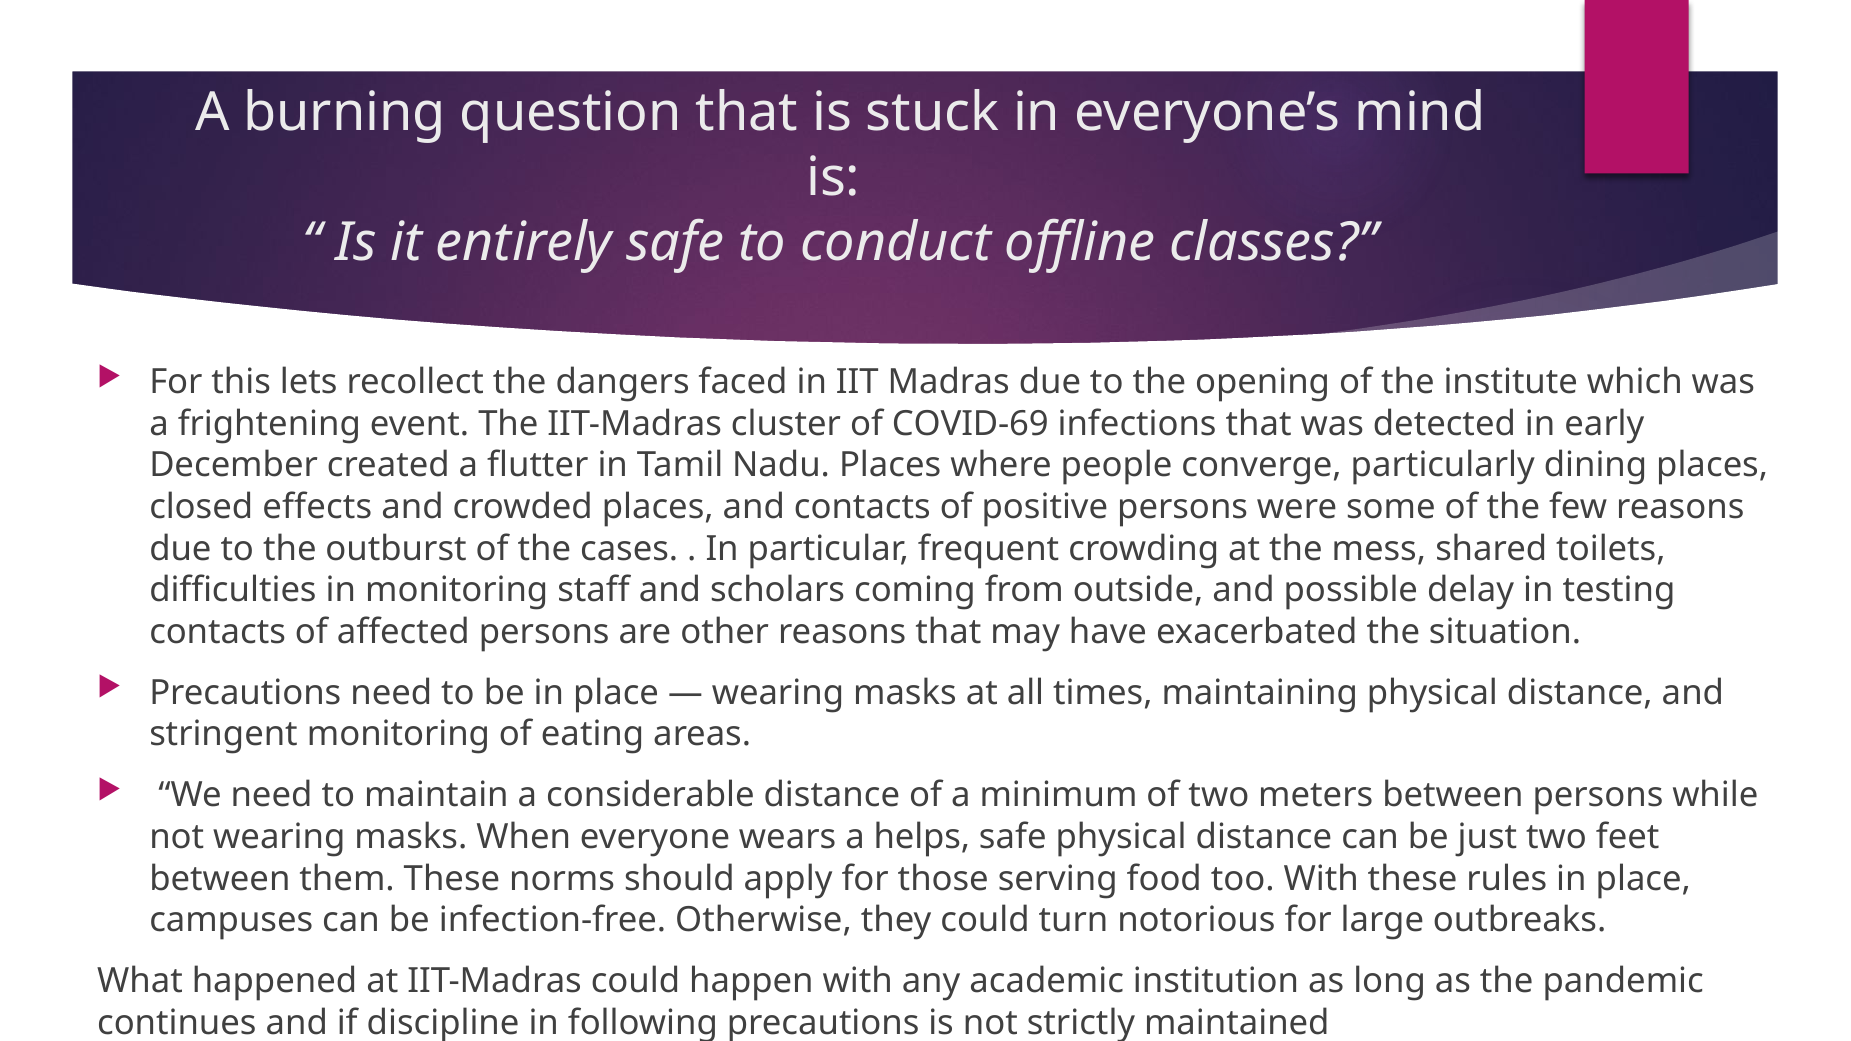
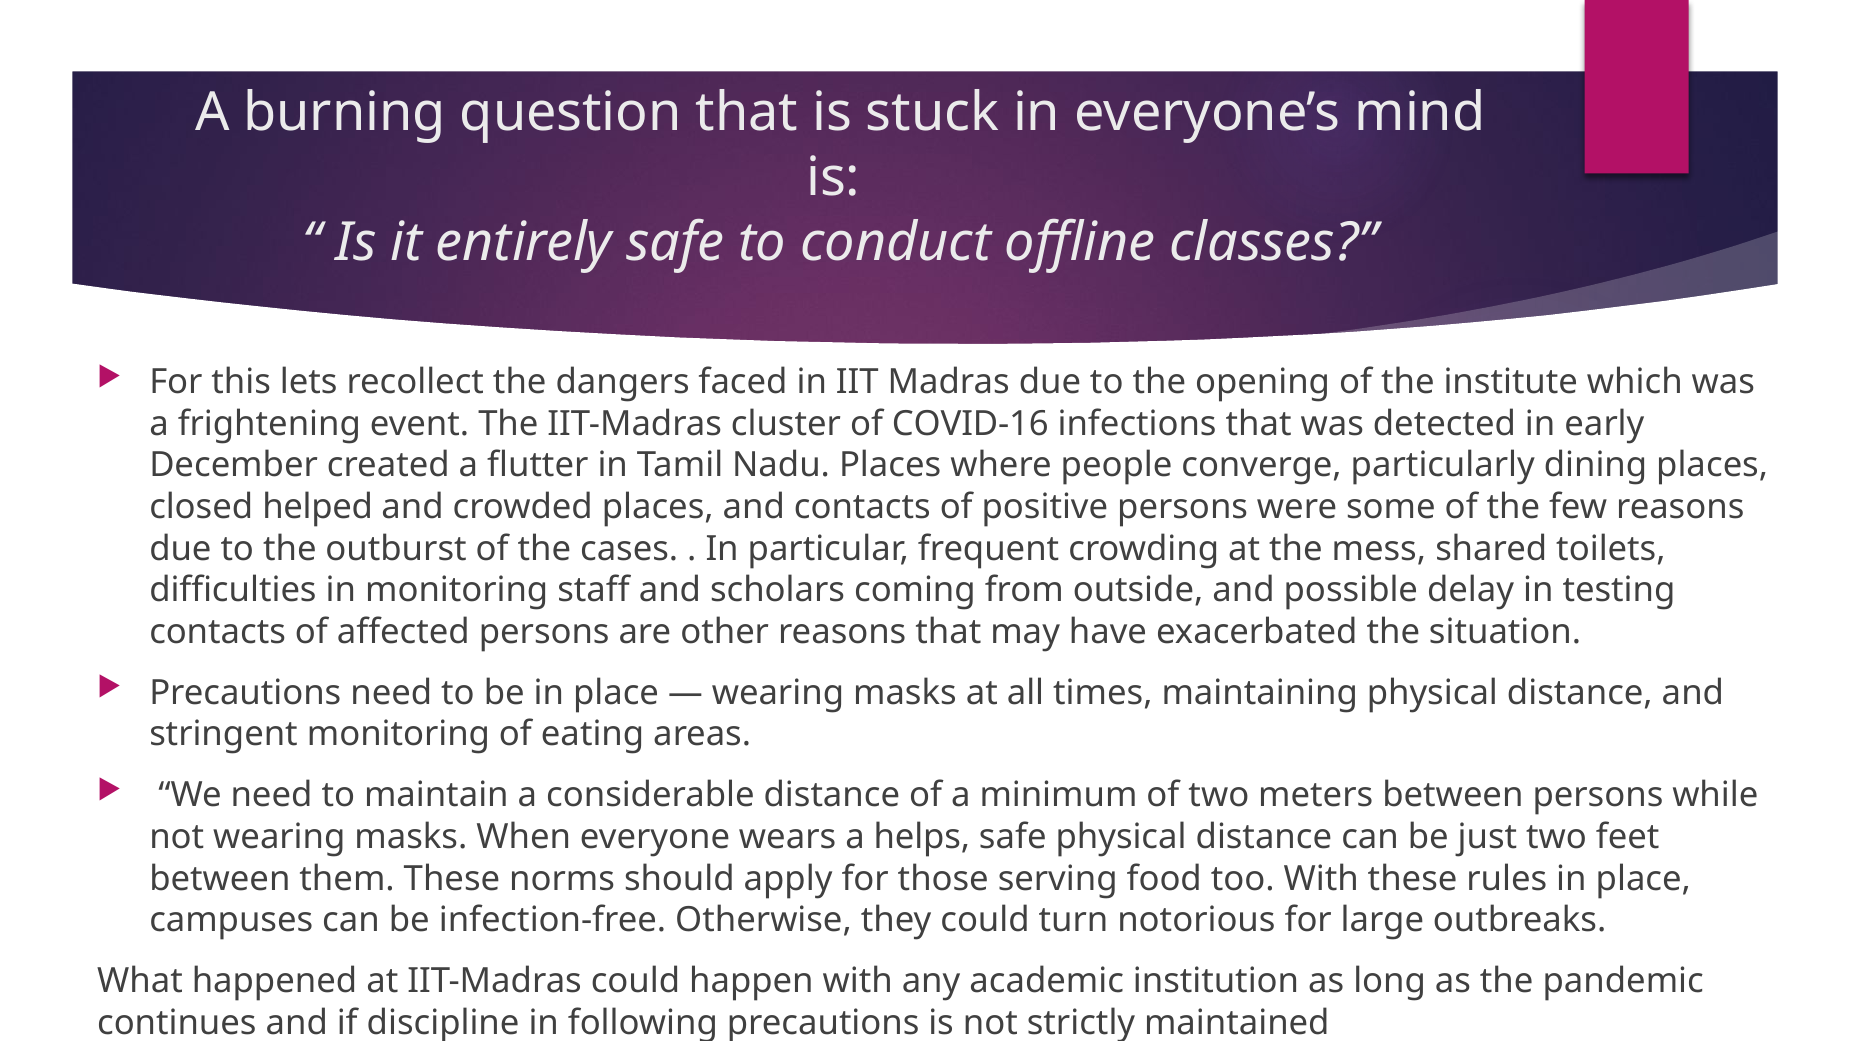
COVID-69: COVID-69 -> COVID-16
effects: effects -> helped
